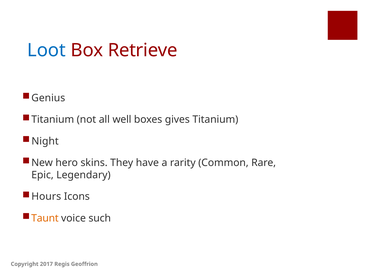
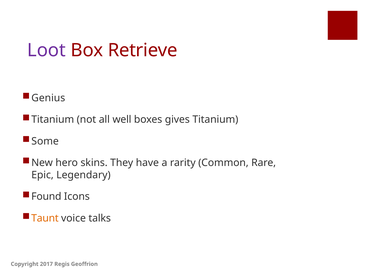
Loot colour: blue -> purple
Night: Night -> Some
Hours: Hours -> Found
such: such -> talks
